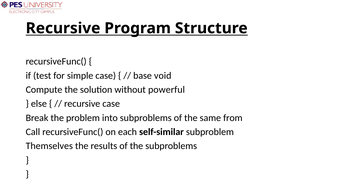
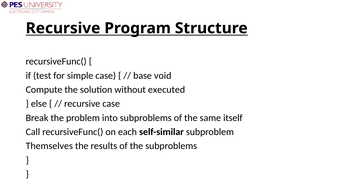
powerful: powerful -> executed
from: from -> itself
